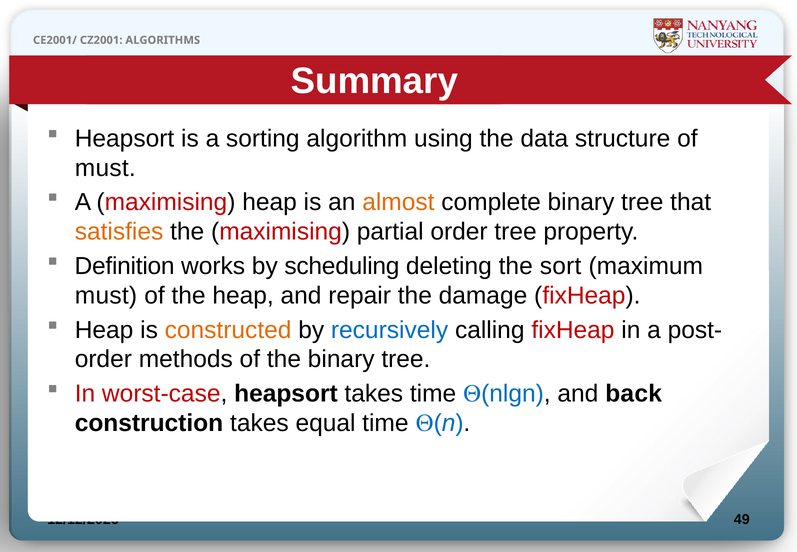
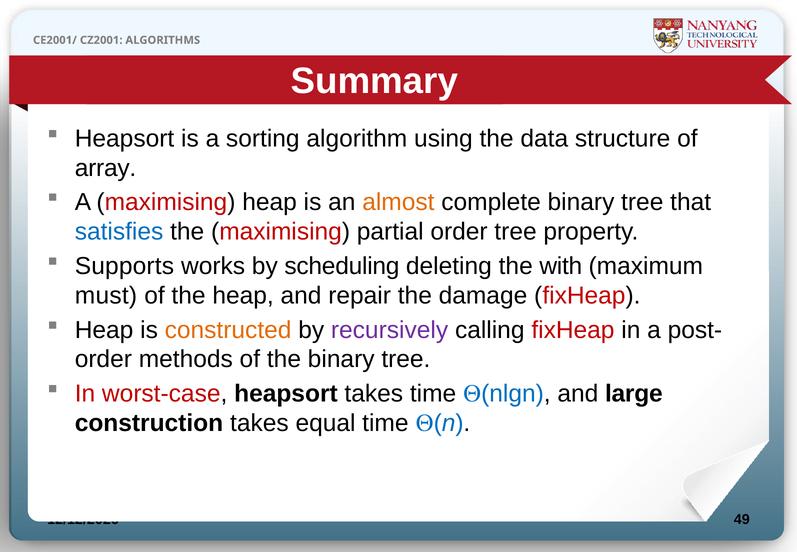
must at (105, 168): must -> array
satisfies colour: orange -> blue
Definition: Definition -> Supports
sort: sort -> with
recursively colour: blue -> purple
back: back -> large
